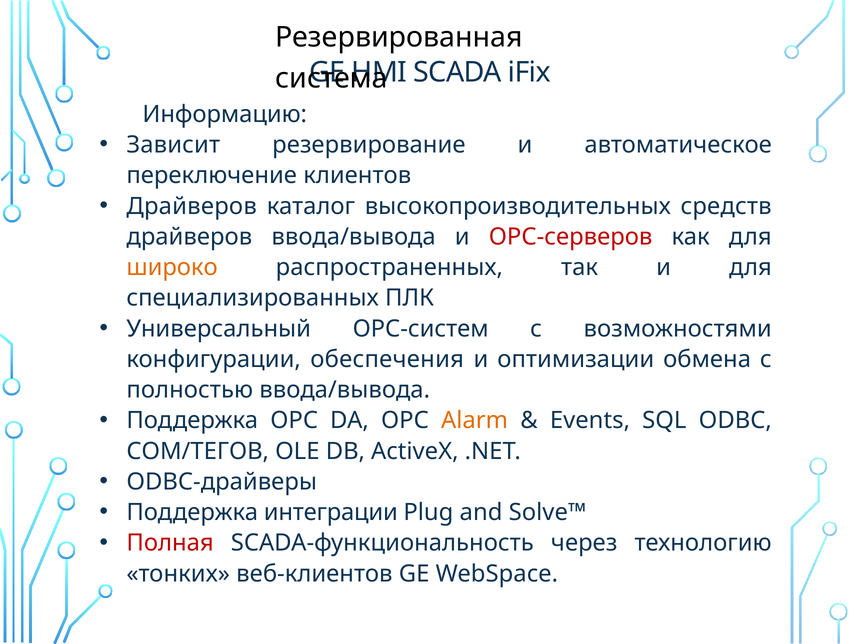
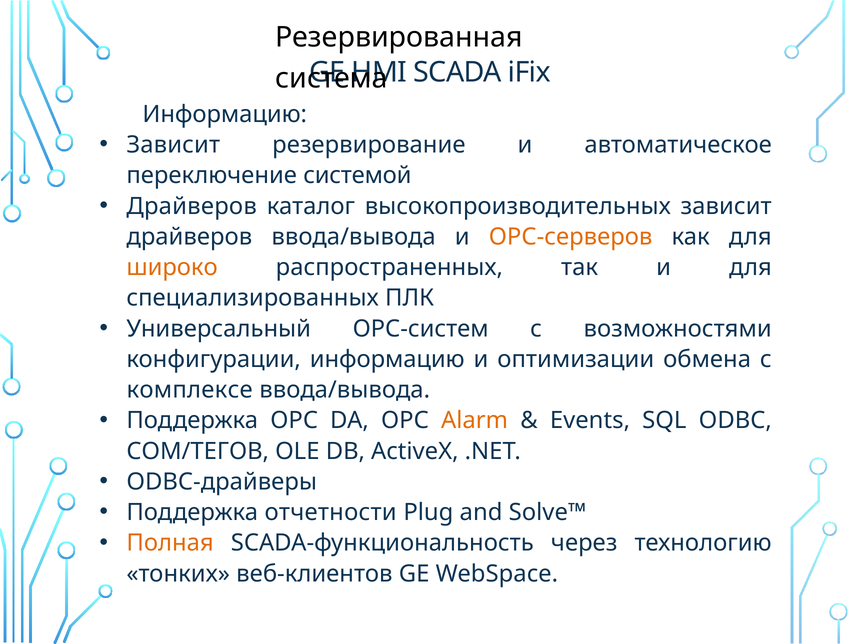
клиентов: клиентов -> системой
высокопроизводительных средств: средств -> зависит
ОРС-серверов colour: red -> orange
конфигурации обеспечения: обеспечения -> информацию
полностью: полностью -> комплексе
интеграции: интеграции -> отчетности
Полная colour: red -> orange
